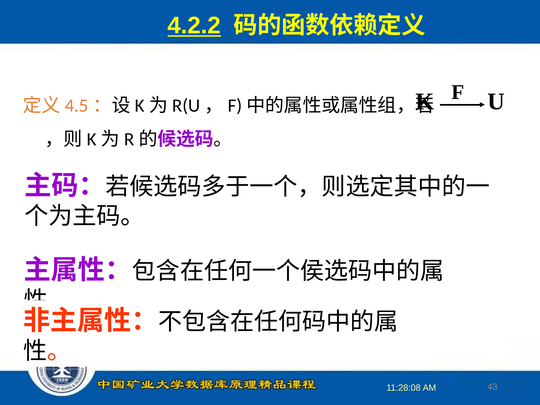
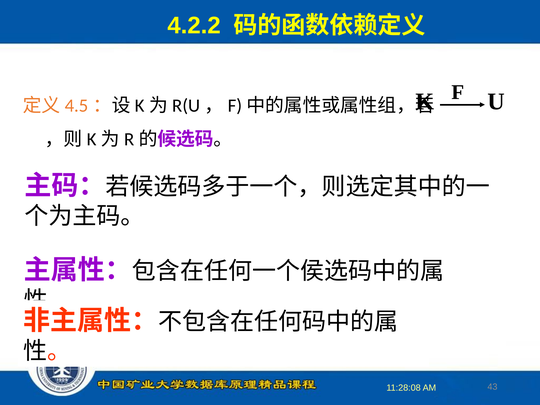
4.2.2 underline: present -> none
